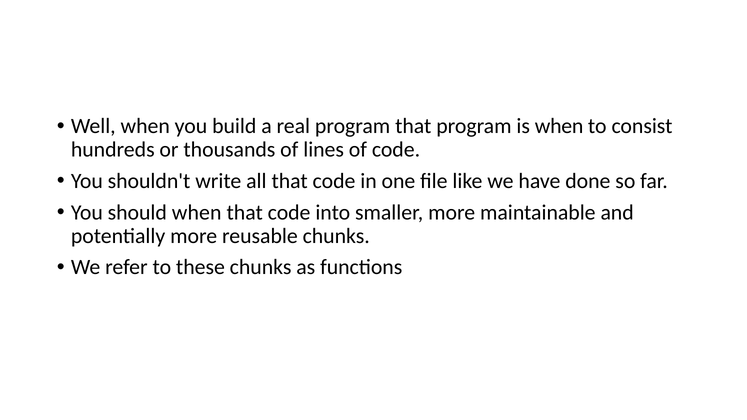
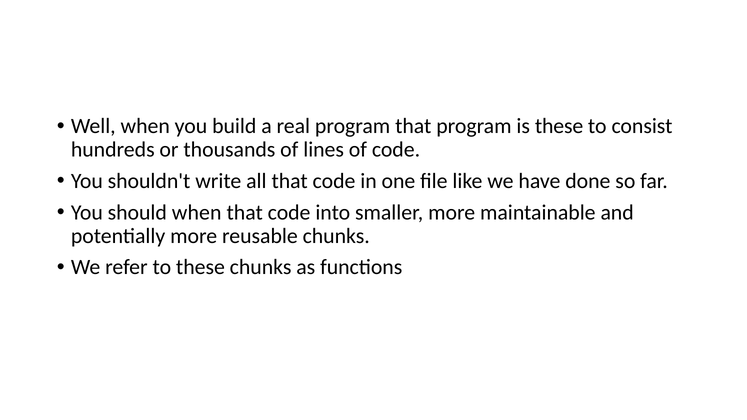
is when: when -> these
